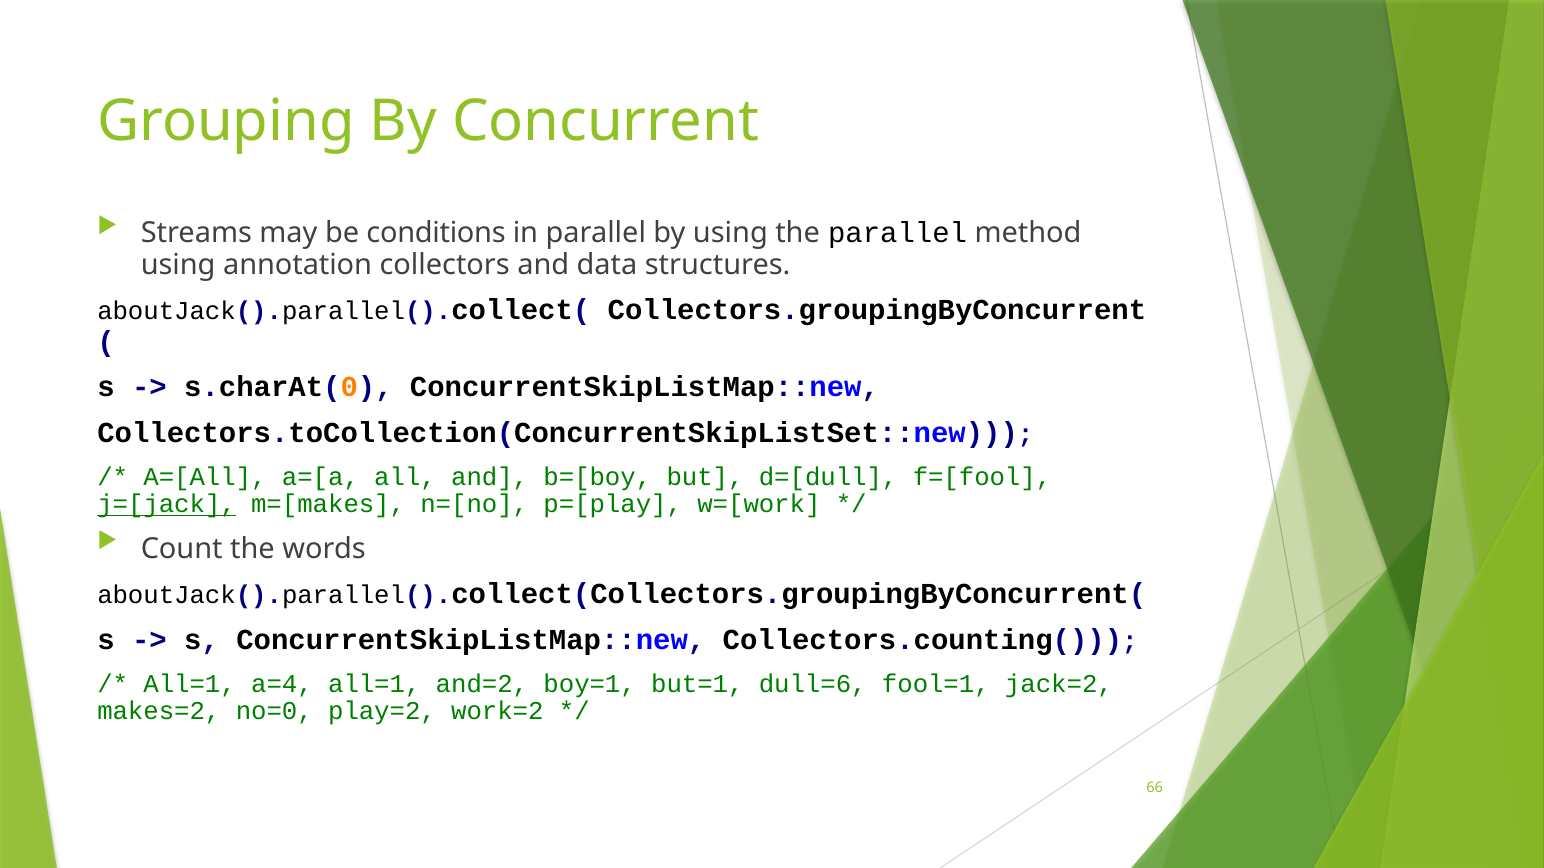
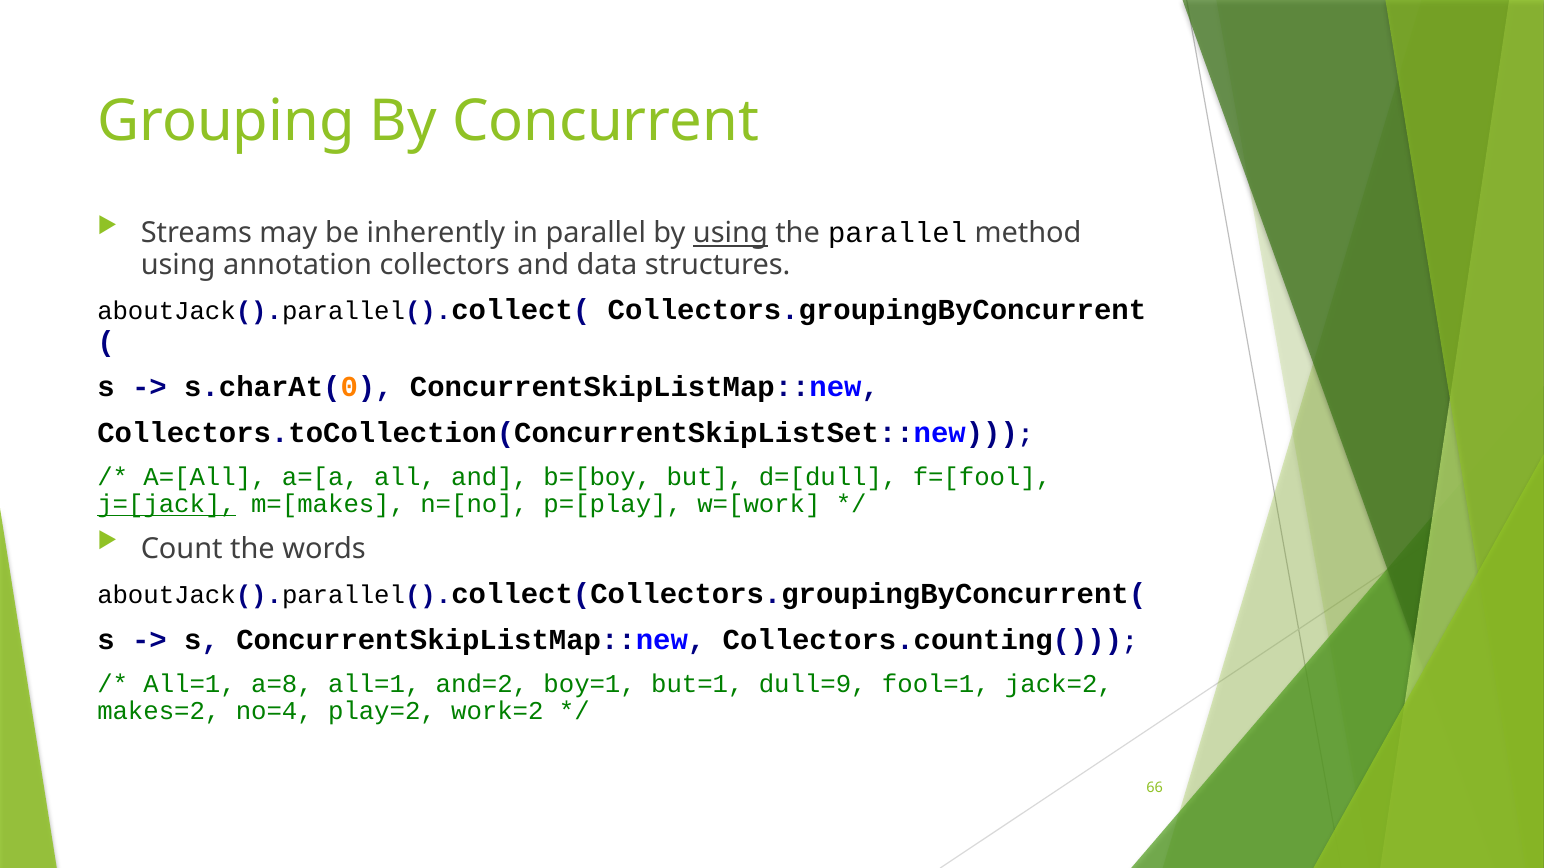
conditions: conditions -> inherently
using at (730, 234) underline: none -> present
a=4: a=4 -> a=8
dull=6: dull=6 -> dull=9
no=0: no=0 -> no=4
